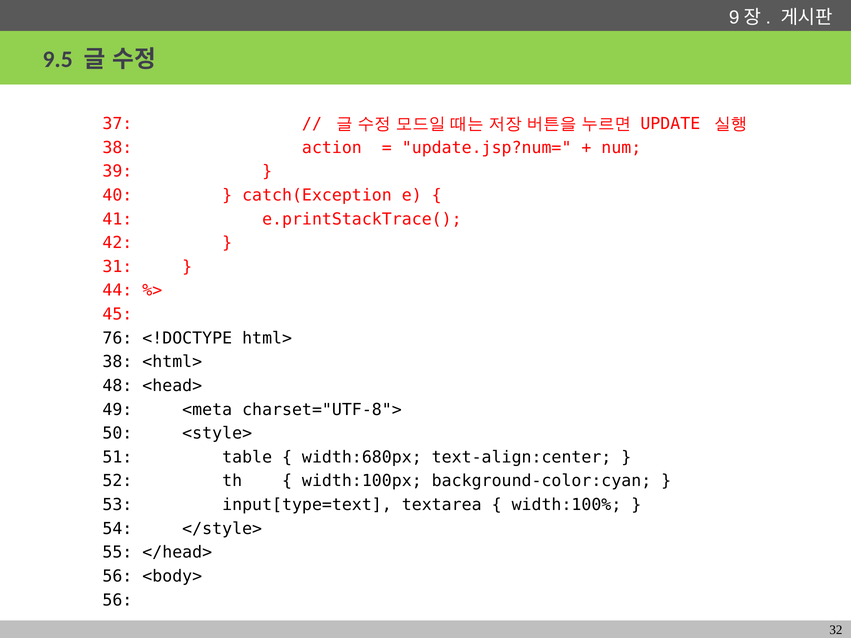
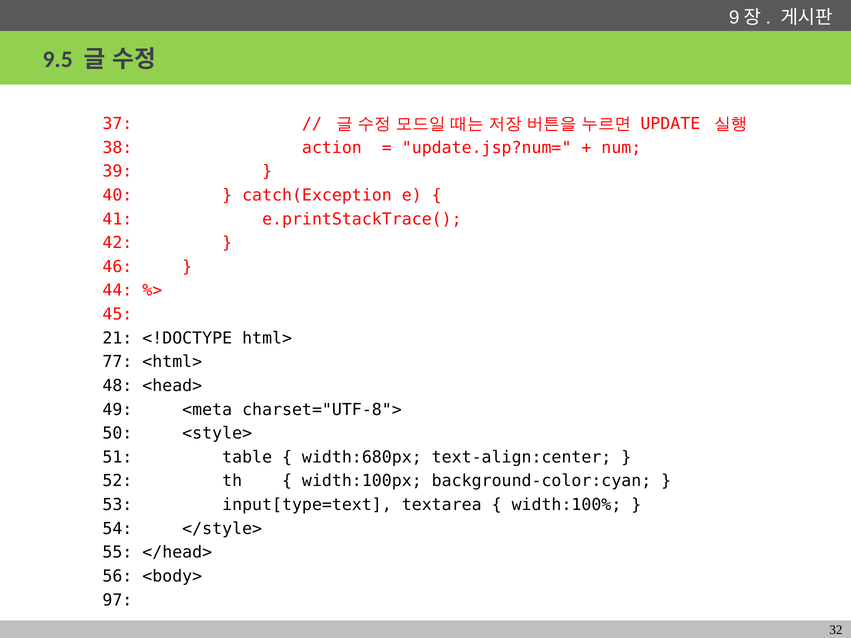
31: 31 -> 46
76: 76 -> 21
38 at (117, 362): 38 -> 77
56 at (117, 600): 56 -> 97
